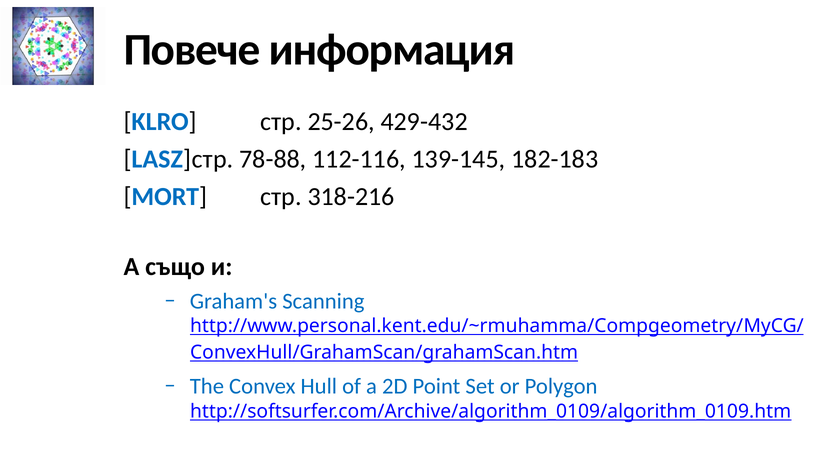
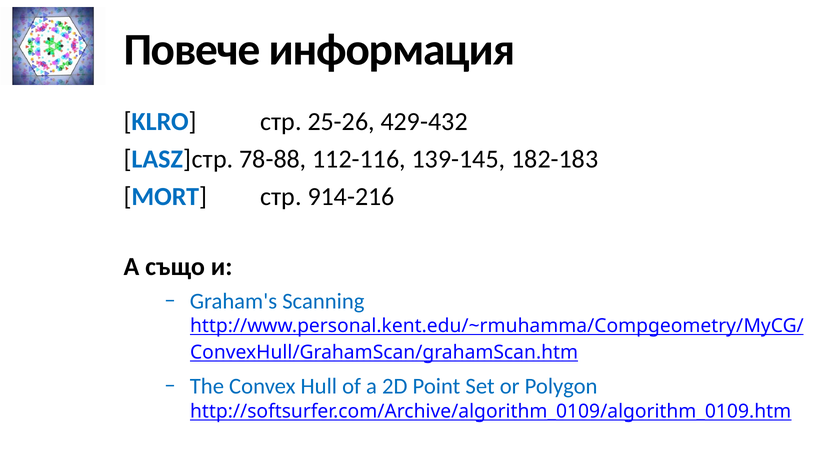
318-216: 318-216 -> 914-216
